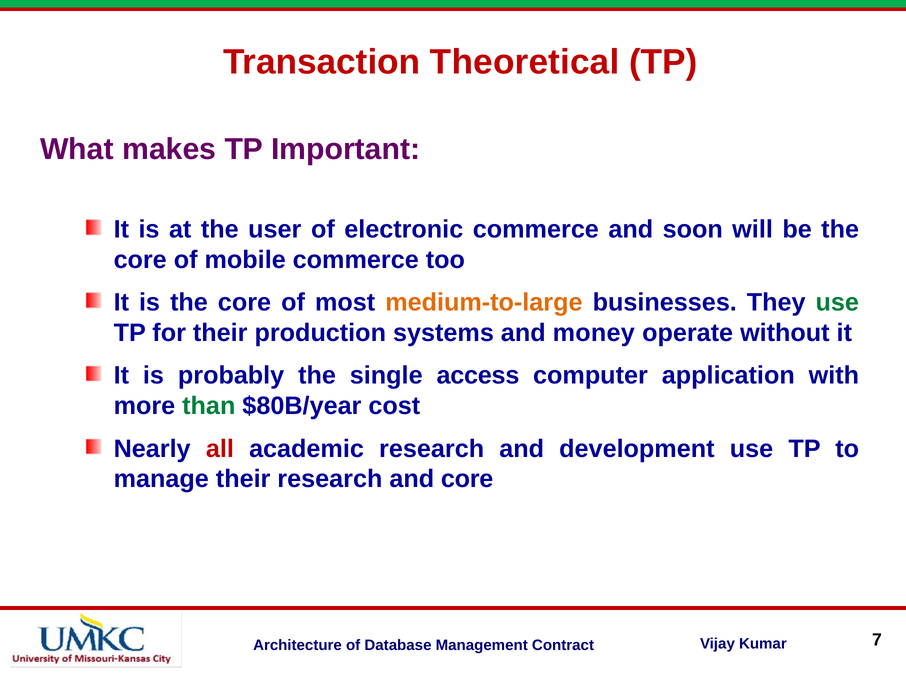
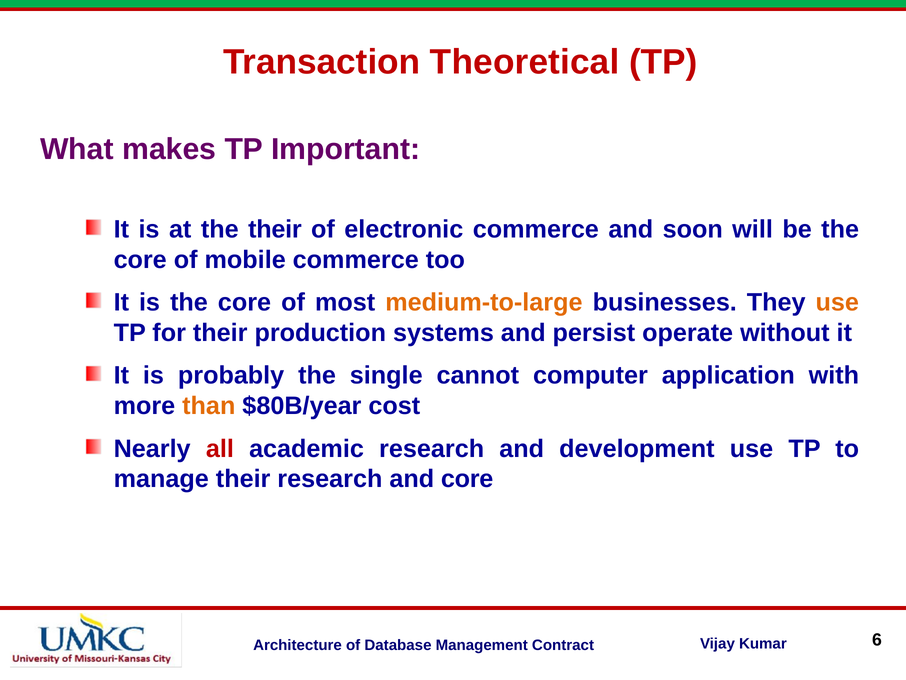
the user: user -> their
use at (837, 302) colour: green -> orange
money: money -> persist
access: access -> cannot
than colour: green -> orange
7: 7 -> 6
